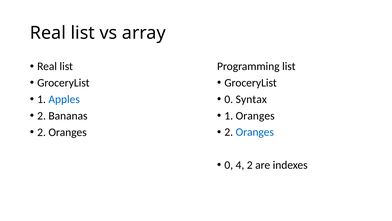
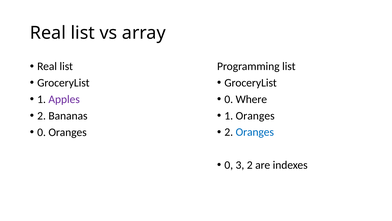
Syntax: Syntax -> Where
Apples colour: blue -> purple
2 at (42, 132): 2 -> 0
4: 4 -> 3
